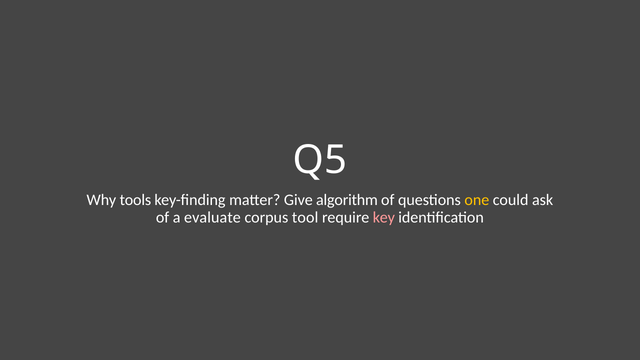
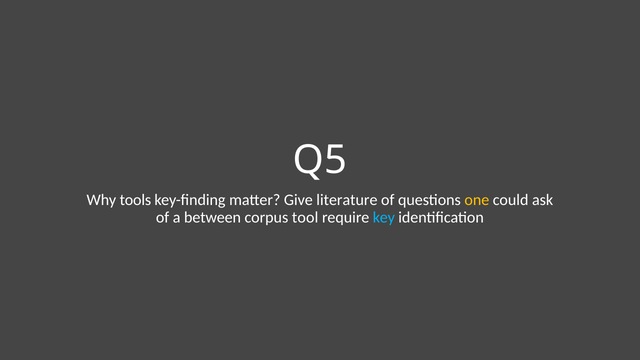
algorithm: algorithm -> literature
evaluate: evaluate -> between
key colour: pink -> light blue
